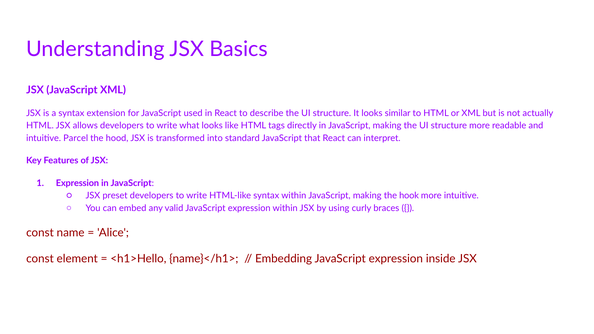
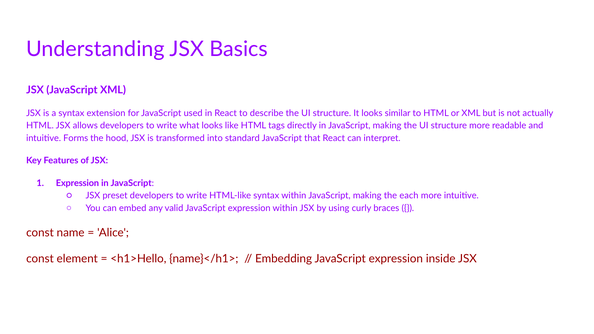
Parcel: Parcel -> Forms
hook: hook -> each
